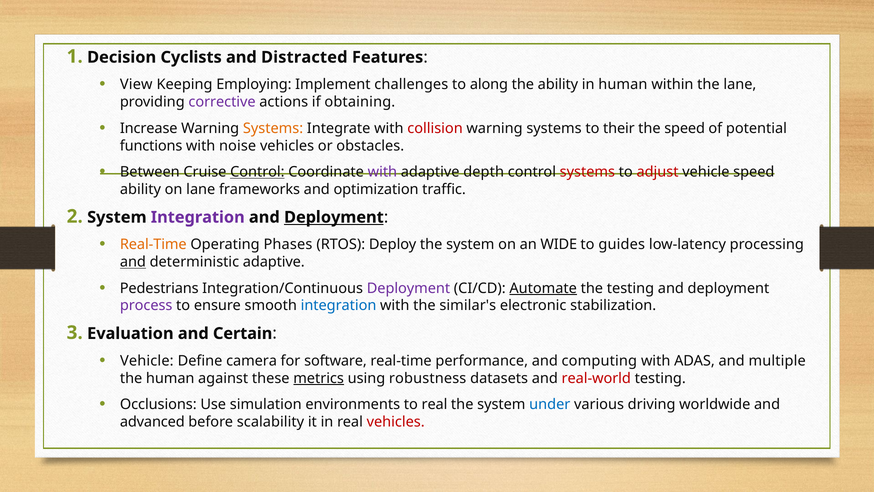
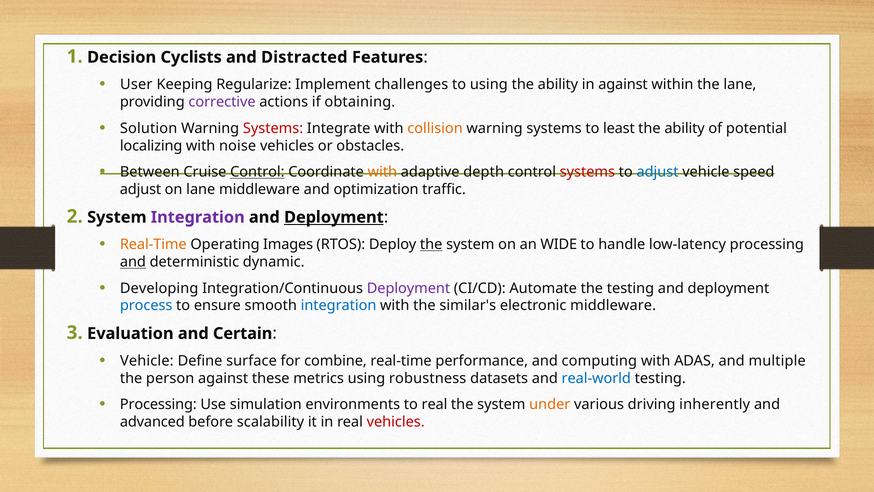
View: View -> User
Employing: Employing -> Regularize
to along: along -> using
in human: human -> against
Increase: Increase -> Solution
Systems at (273, 128) colour: orange -> red
collision colour: red -> orange
their: their -> least
speed at (685, 128): speed -> ability
functions: functions -> localizing
with at (382, 172) colour: purple -> orange
adjust at (658, 172) colour: red -> blue
ability at (140, 189): ability -> adjust
lane frameworks: frameworks -> middleware
Phases: Phases -> Images
the at (431, 244) underline: none -> present
guides: guides -> handle
deterministic adaptive: adaptive -> dynamic
Pedestrians: Pedestrians -> Developing
Automate underline: present -> none
process colour: purple -> blue
electronic stabilization: stabilization -> middleware
camera: camera -> surface
software: software -> combine
the human: human -> person
metrics underline: present -> none
real-world colour: red -> blue
Occlusions at (158, 404): Occlusions -> Processing
under colour: blue -> orange
worldwide: worldwide -> inherently
